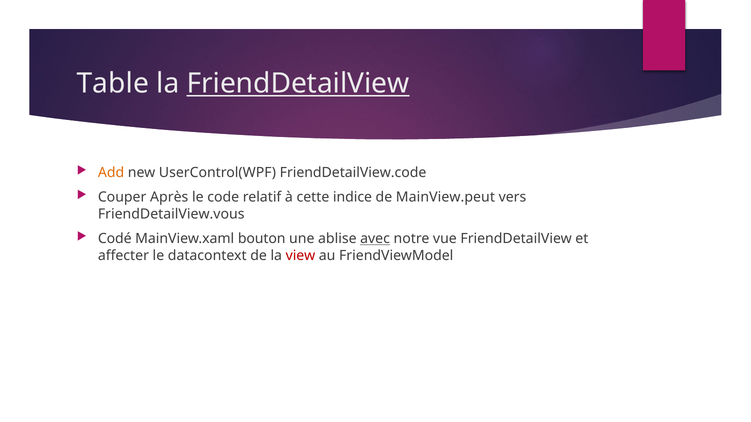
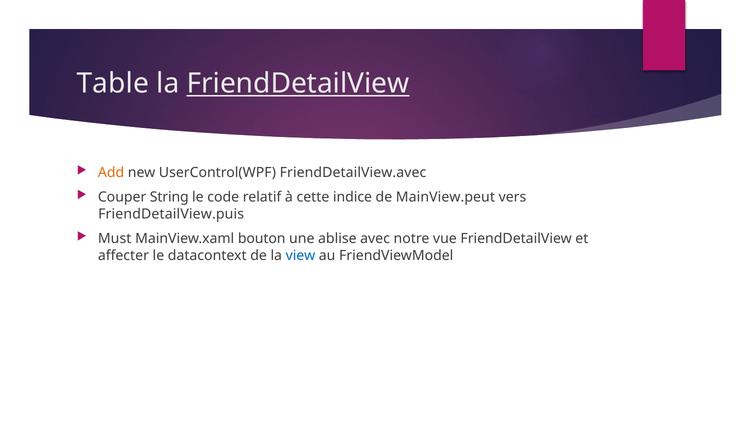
FriendDetailView.code: FriendDetailView.code -> FriendDetailView.avec
Après: Après -> String
FriendDetailView.vous: FriendDetailView.vous -> FriendDetailView.puis
Codé: Codé -> Must
avec underline: present -> none
view colour: red -> blue
